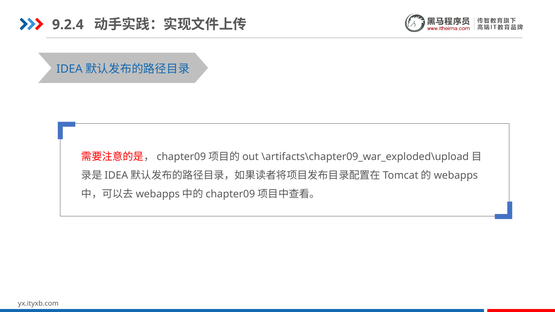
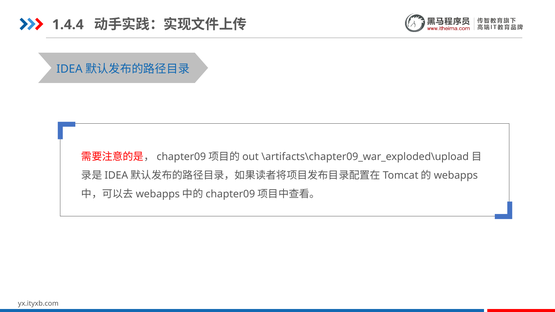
9.2.4: 9.2.4 -> 1.4.4
